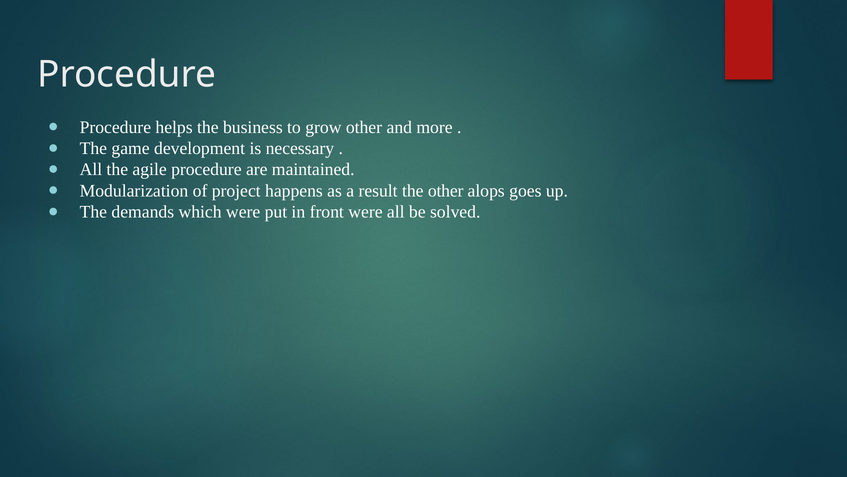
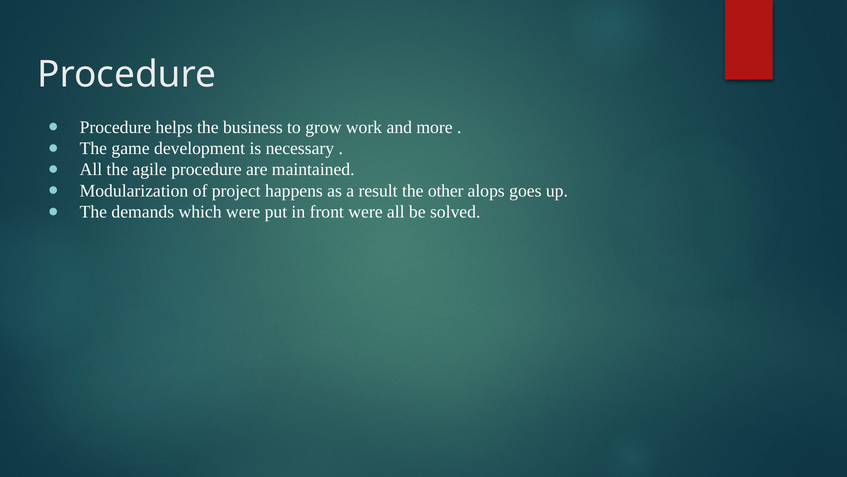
grow other: other -> work
